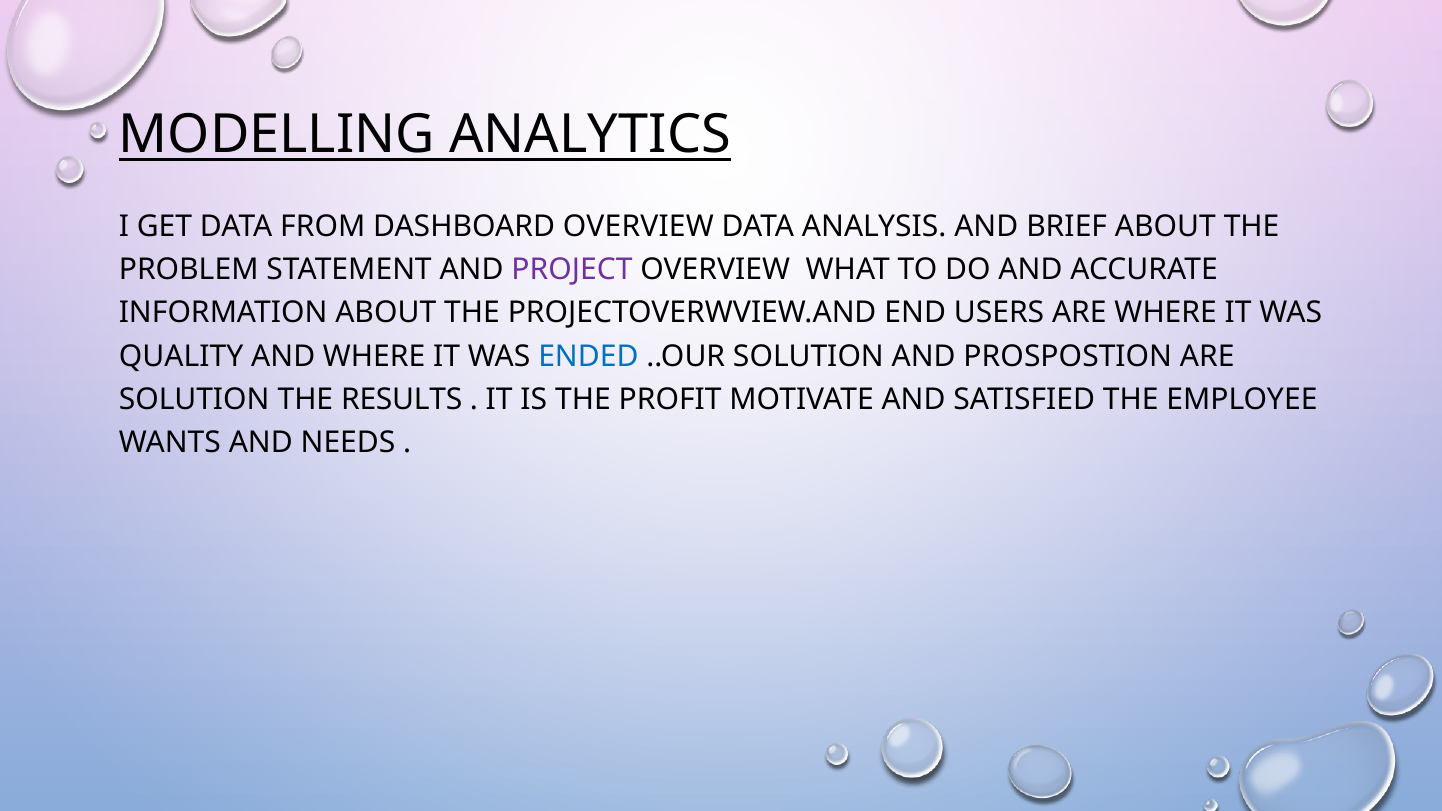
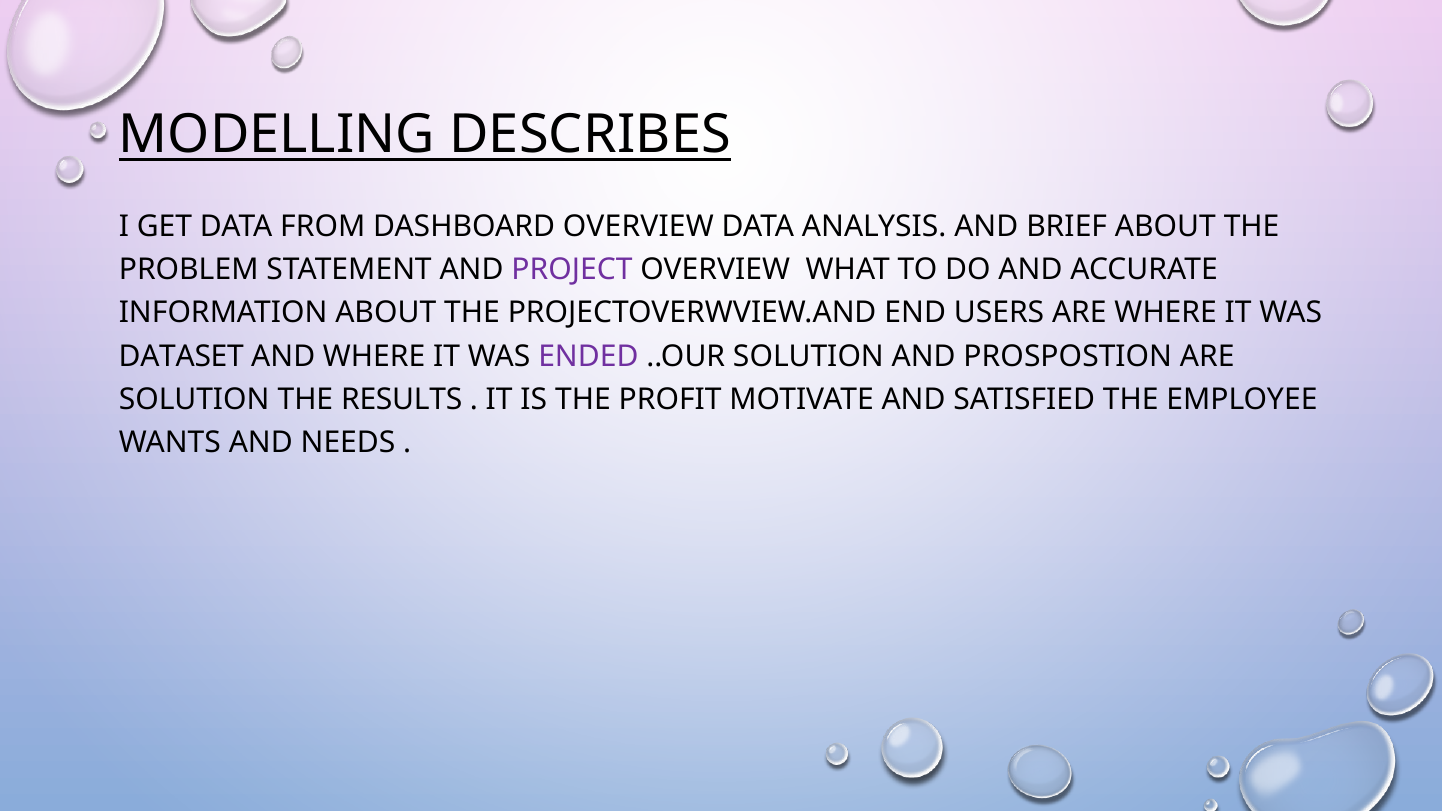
ANALYTICS: ANALYTICS -> DESCRIBES
QUALITY: QUALITY -> DATASET
ENDED colour: blue -> purple
